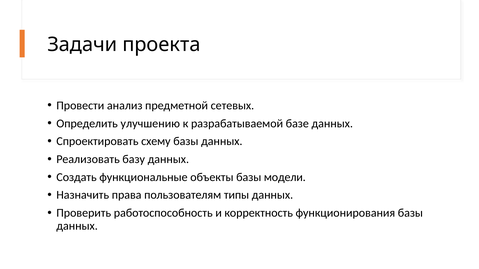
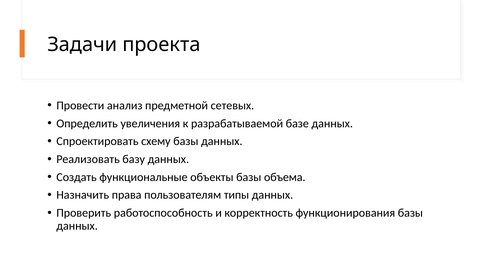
улучшению: улучшению -> увеличения
модели: модели -> объема
